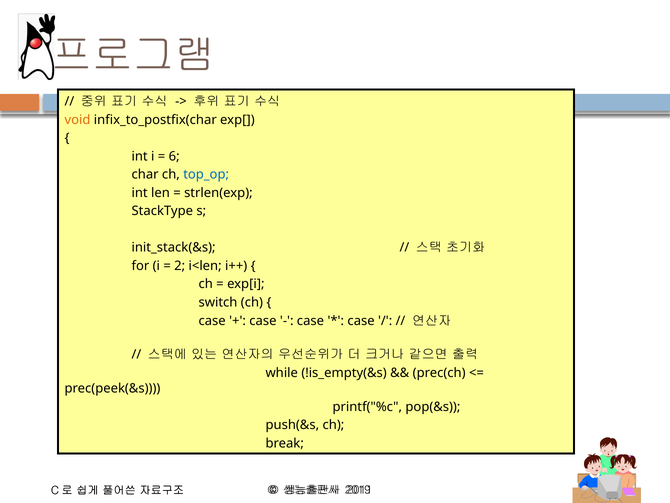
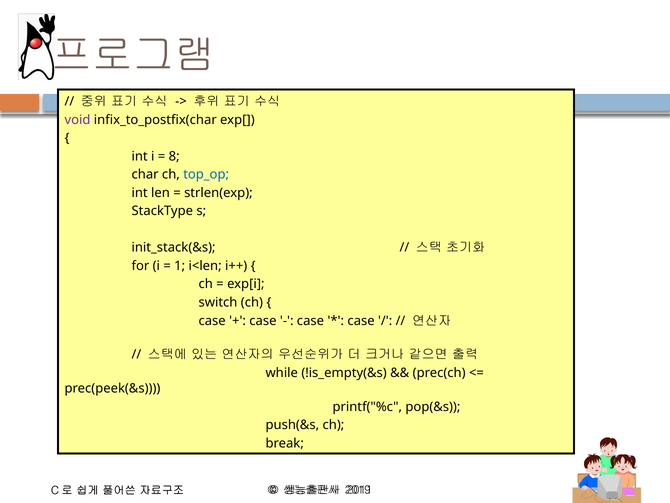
void colour: orange -> purple
6: 6 -> 8
2: 2 -> 1
